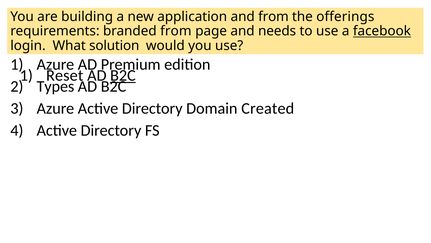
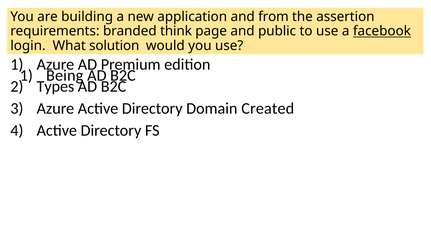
offerings: offerings -> assertion
branded from: from -> think
needs: needs -> public
Reset: Reset -> Being
B2C at (123, 75) underline: present -> none
